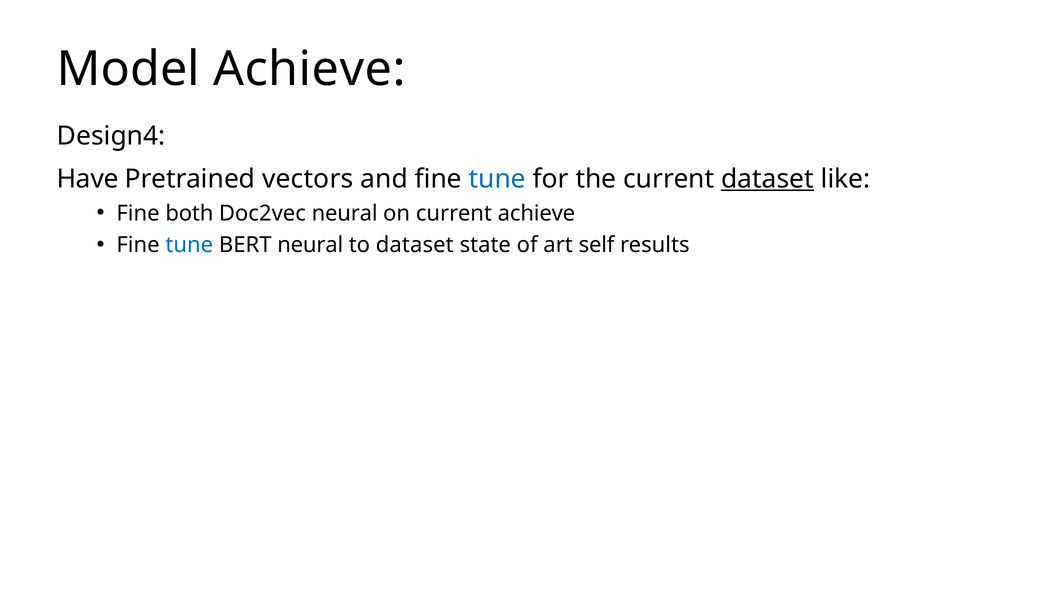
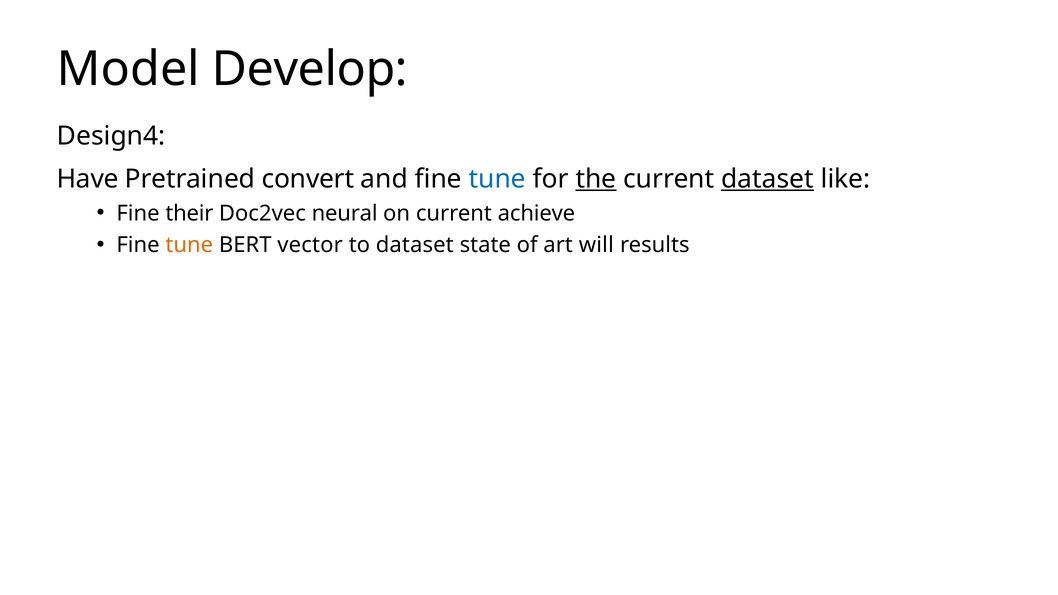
Model Achieve: Achieve -> Develop
vectors: vectors -> convert
the underline: none -> present
both: both -> their
tune at (189, 245) colour: blue -> orange
BERT neural: neural -> vector
self: self -> will
